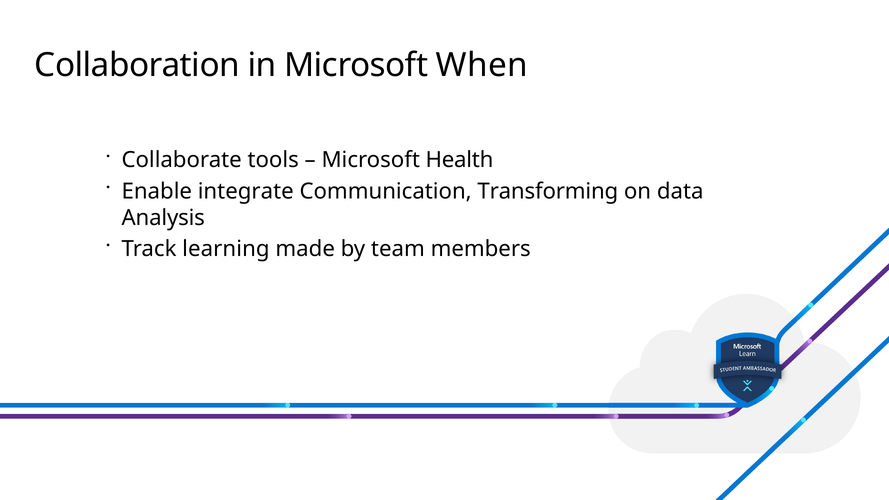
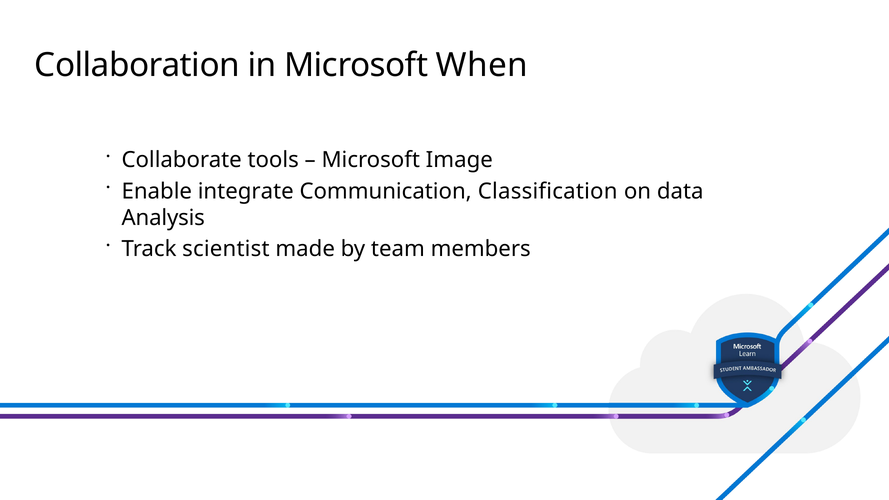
Health: Health -> Image
Transforming: Transforming -> Classification
learning: learning -> scientist
